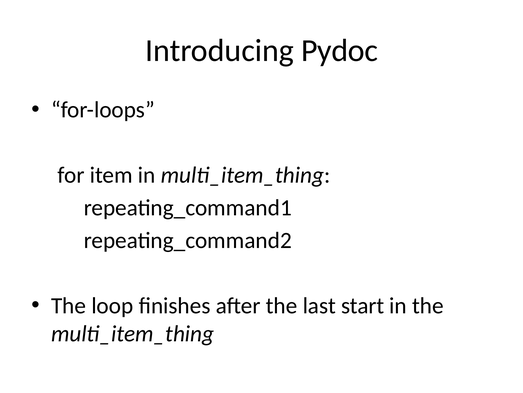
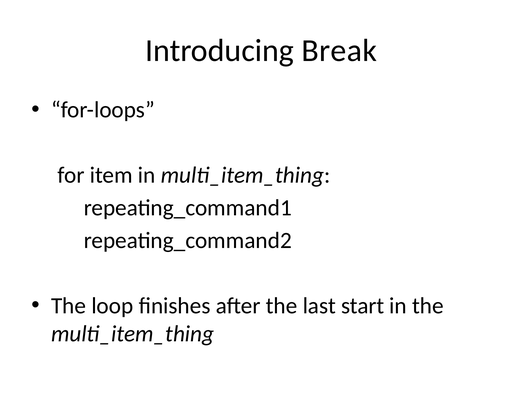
Pydoc: Pydoc -> Break
